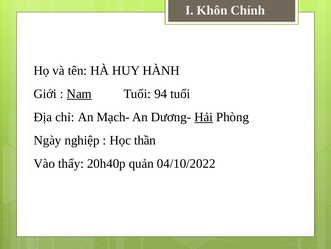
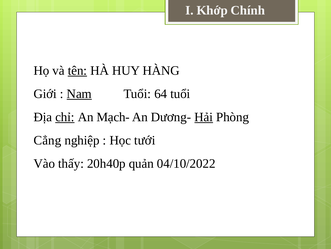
Khôn: Khôn -> Khớp
tên underline: none -> present
HÀNH: HÀNH -> HÀNG
94: 94 -> 64
chỉ underline: none -> present
Ngày: Ngày -> Cẳng
thần: thần -> tưới
